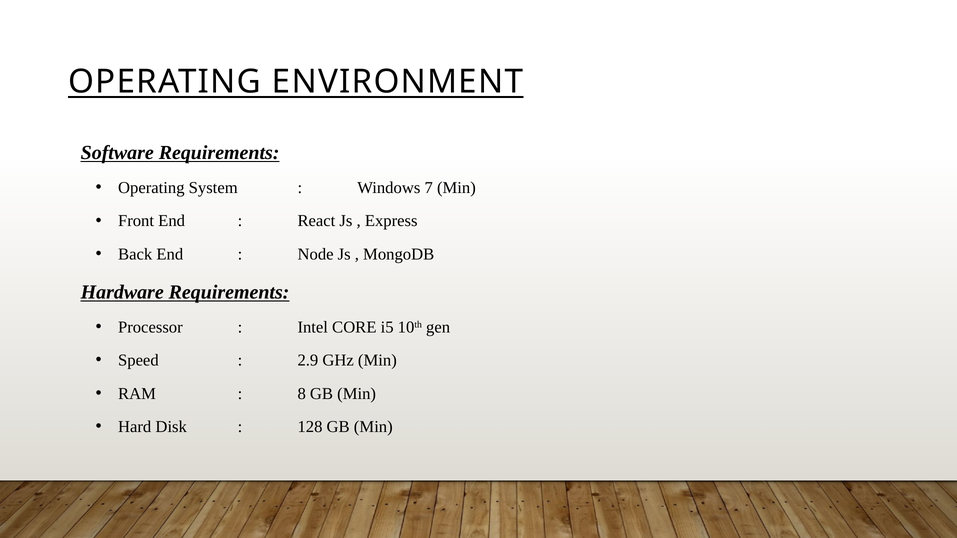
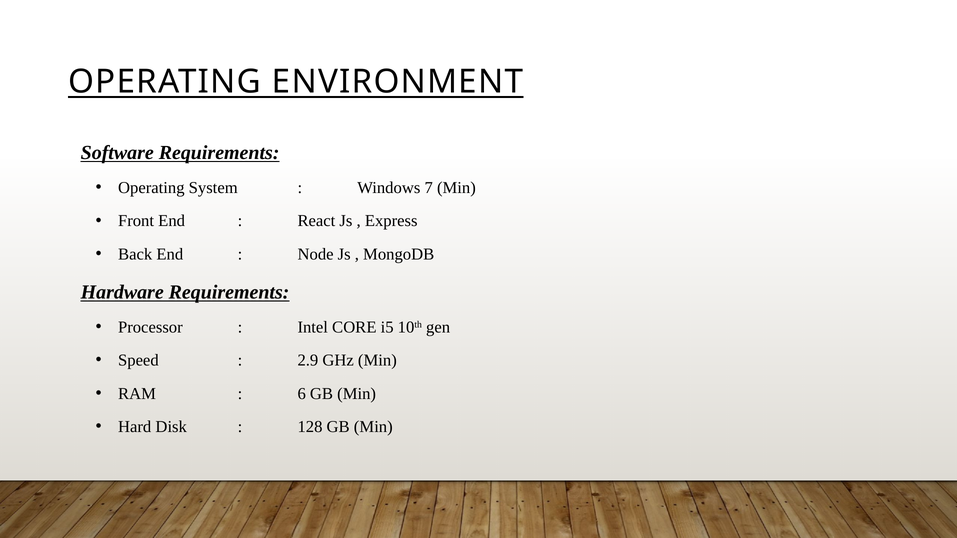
8: 8 -> 6
